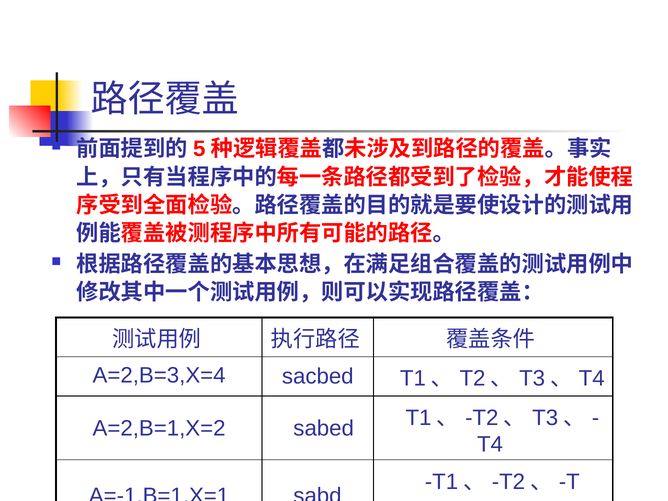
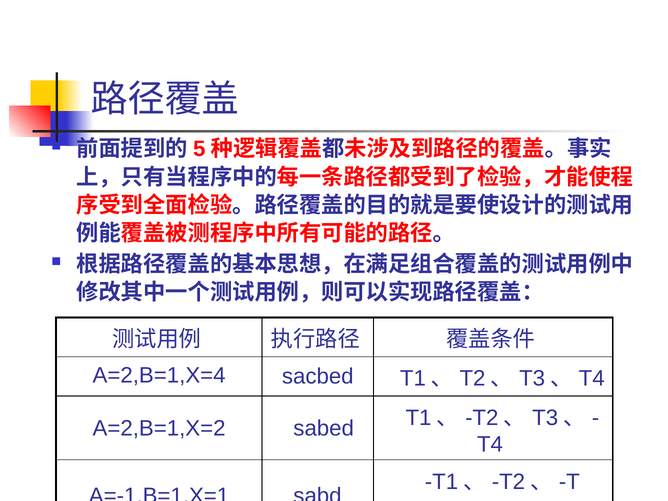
A=2,B=3,X=4: A=2,B=3,X=4 -> A=2,B=1,X=4
